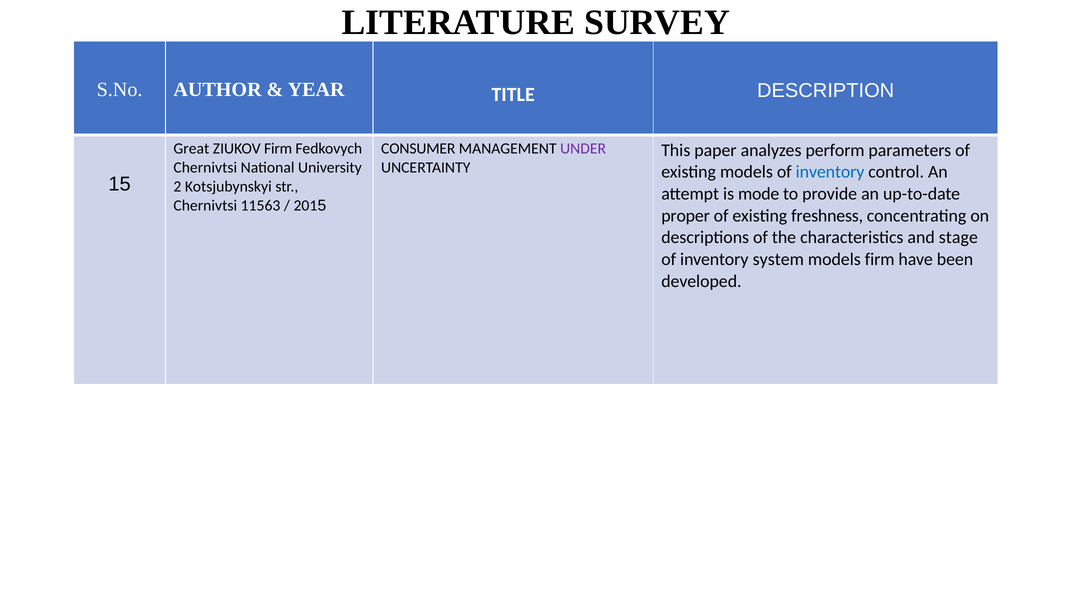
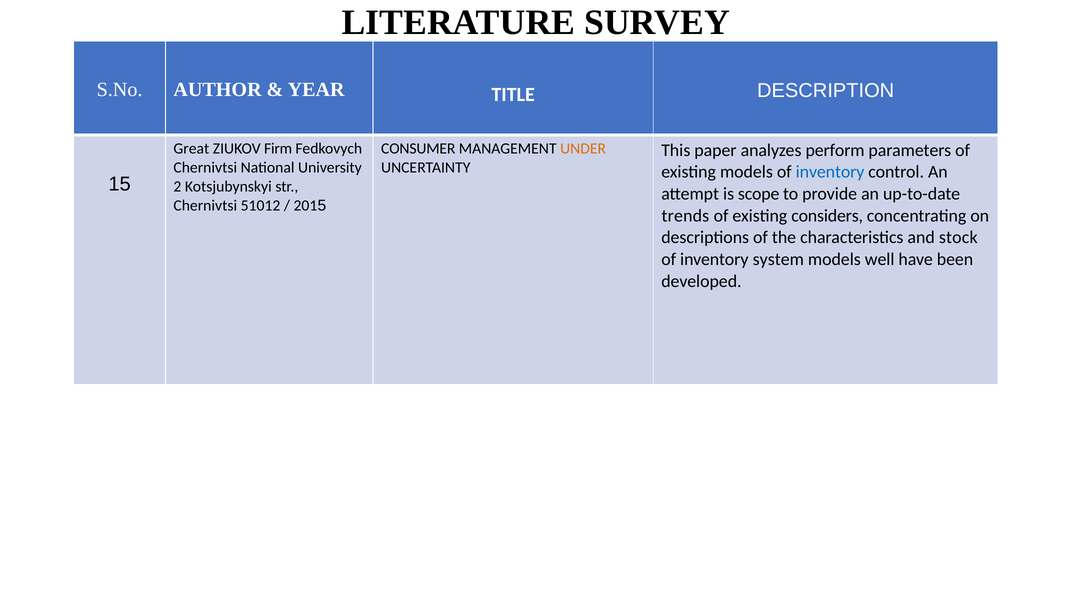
UNDER colour: purple -> orange
mode: mode -> scope
11563: 11563 -> 51012
proper: proper -> trends
freshness: freshness -> considers
stage: stage -> stock
models firm: firm -> well
